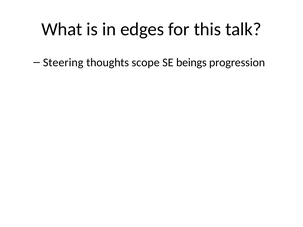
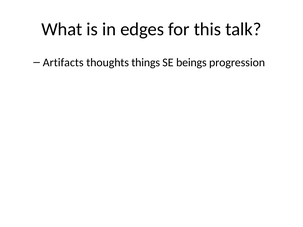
Steering: Steering -> Artifacts
scope: scope -> things
